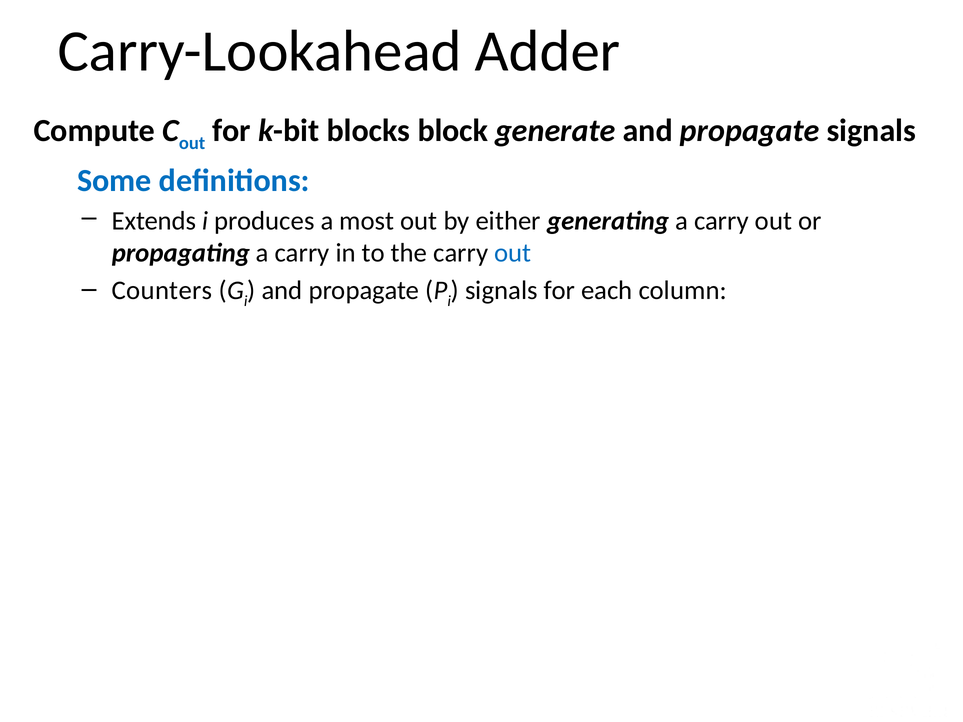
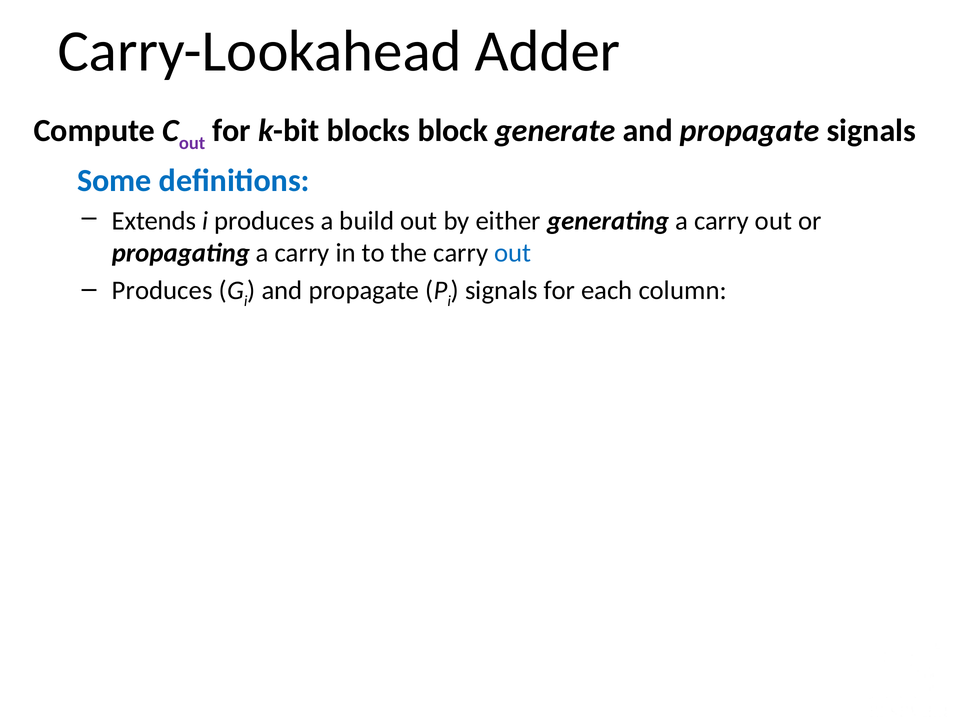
out at (192, 143) colour: blue -> purple
most: most -> build
Counters at (162, 291): Counters -> Produces
